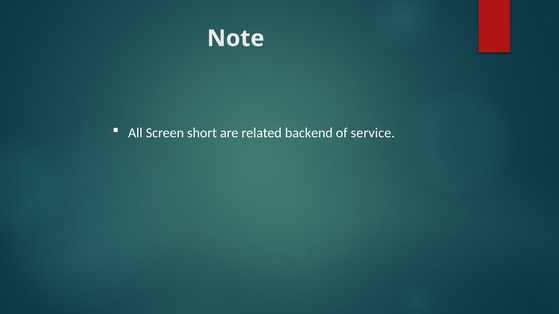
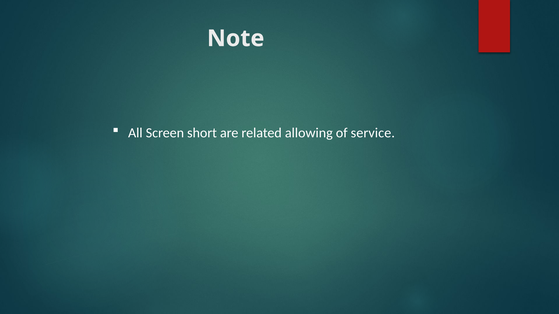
backend: backend -> allowing
